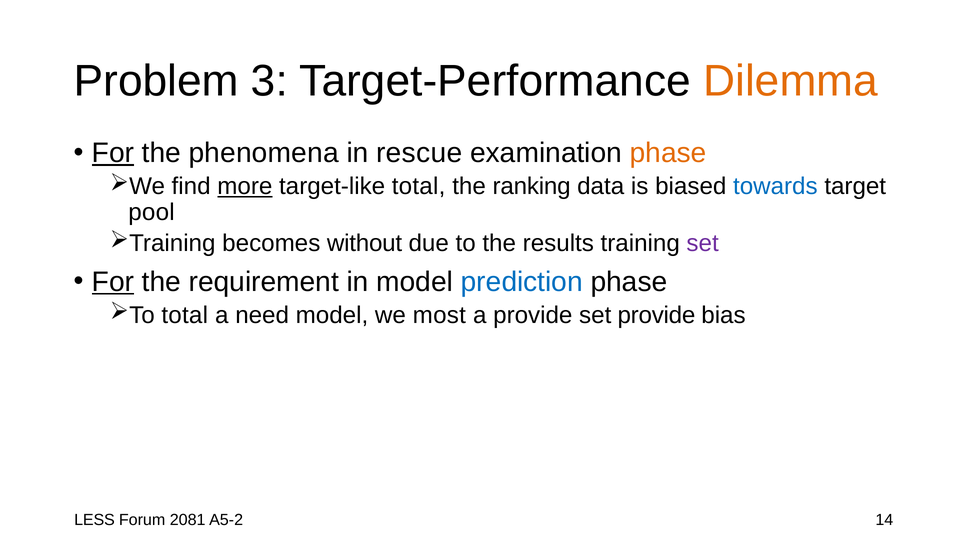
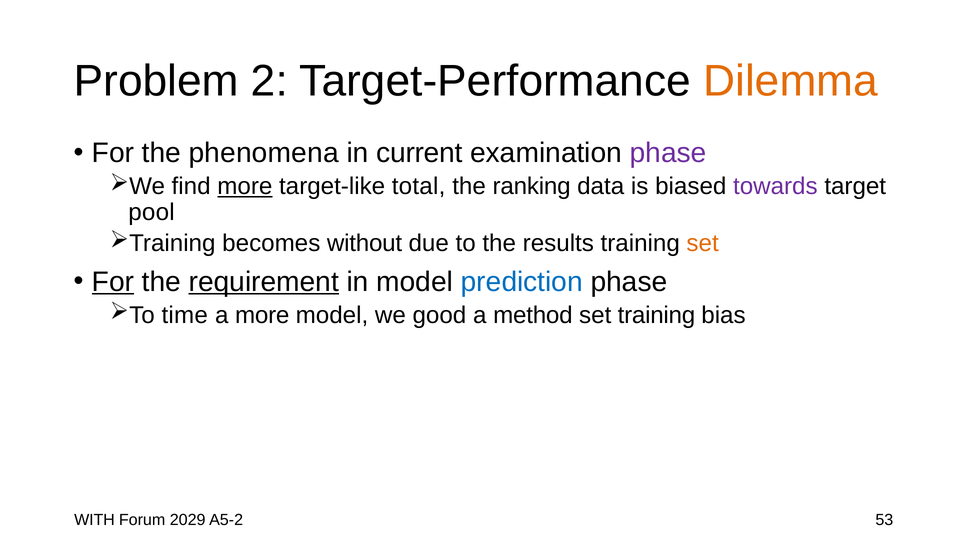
3: 3 -> 2
For at (113, 153) underline: present -> none
rescue: rescue -> current
phase at (668, 153) colour: orange -> purple
towards colour: blue -> purple
set at (703, 243) colour: purple -> orange
requirement underline: none -> present
total at (185, 315): total -> time
a need: need -> more
most: most -> good
a provide: provide -> method
set provide: provide -> training
LESS: LESS -> WITH
2081: 2081 -> 2029
14: 14 -> 53
